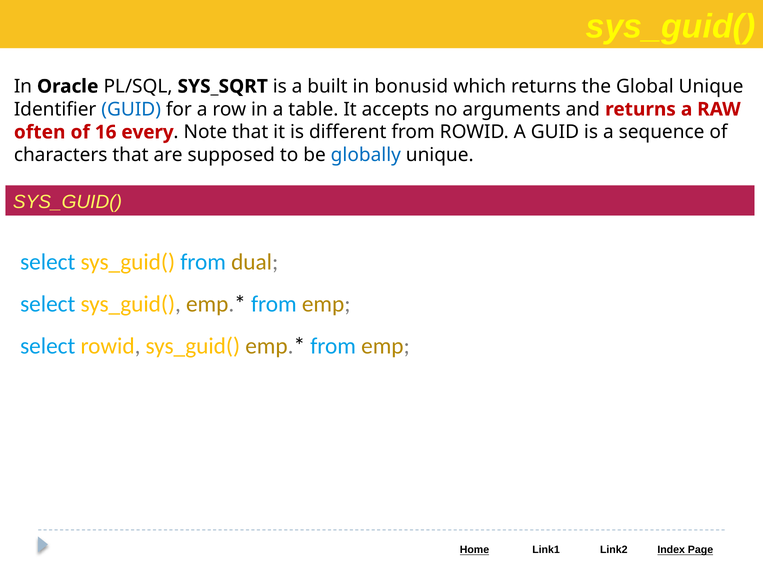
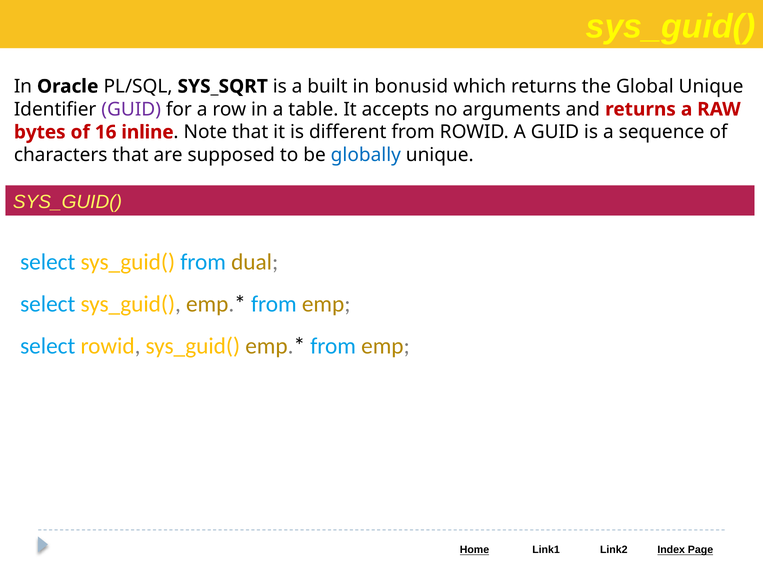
GUID at (131, 109) colour: blue -> purple
often: often -> bytes
every: every -> inline
